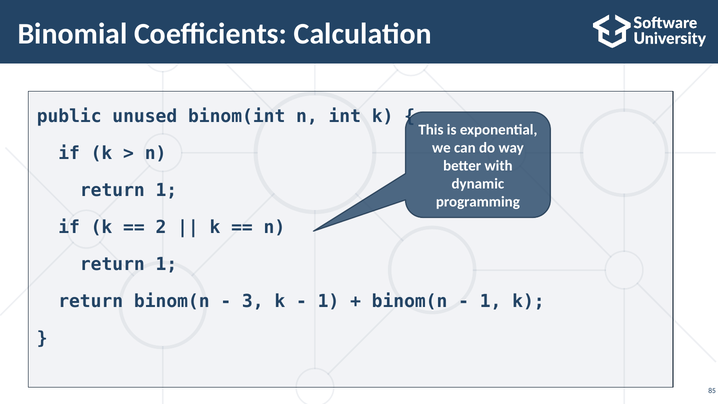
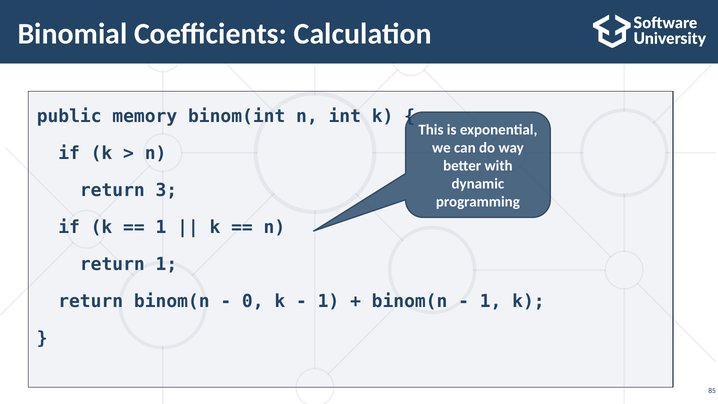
unused: unused -> memory
1 at (166, 190): 1 -> 3
2 at (161, 227): 2 -> 1
3: 3 -> 0
